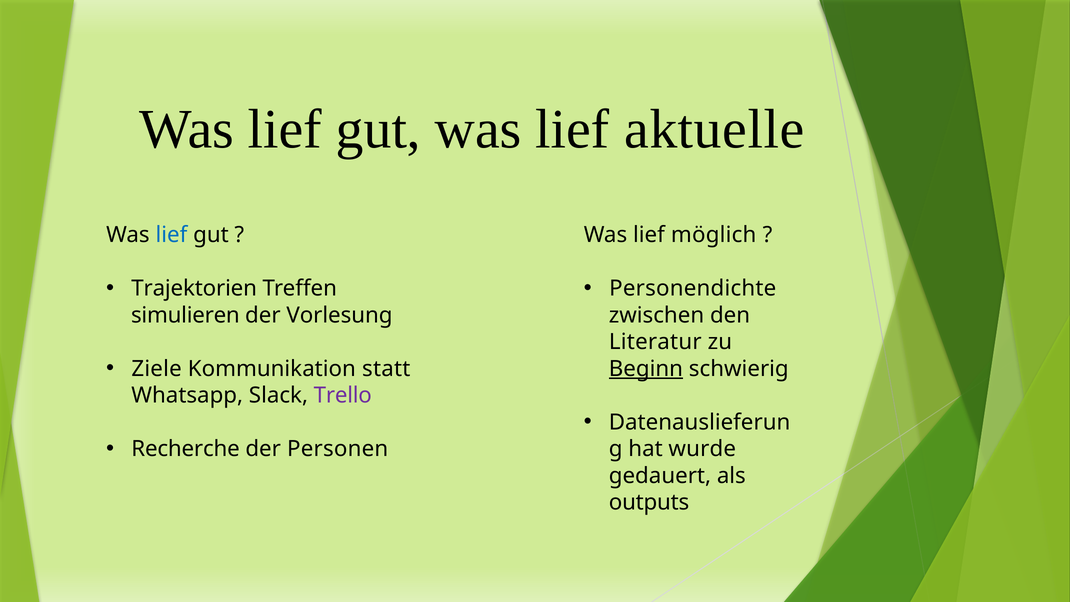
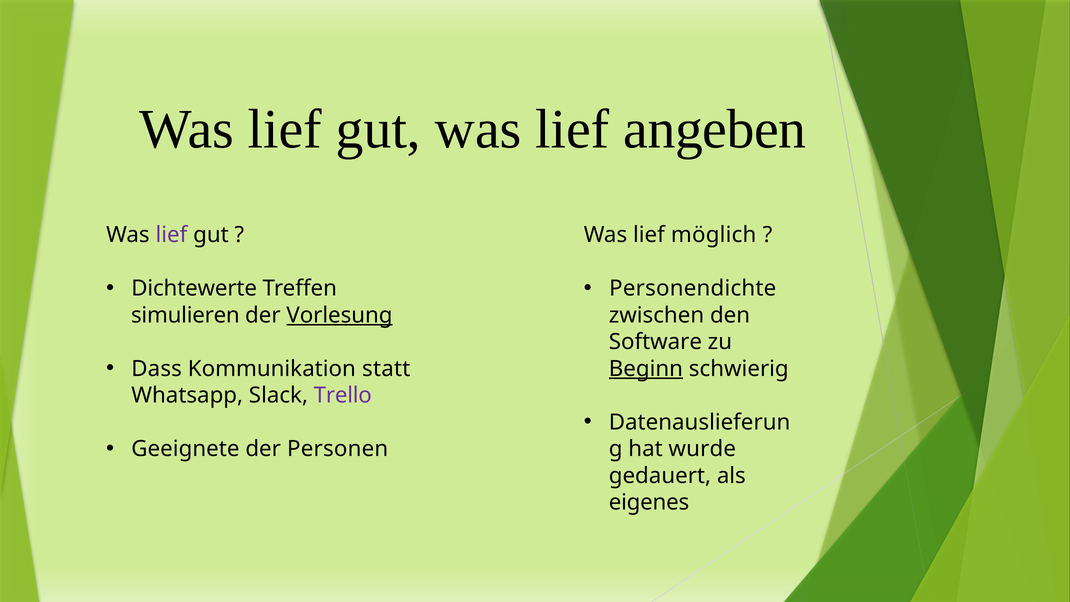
aktuelle: aktuelle -> angeben
lief at (171, 235) colour: blue -> purple
Trajektorien: Trajektorien -> Dichtewerte
Vorlesung underline: none -> present
Literatur: Literatur -> Software
Ziele: Ziele -> Dass
Recherche: Recherche -> Geeignete
outputs: outputs -> eigenes
